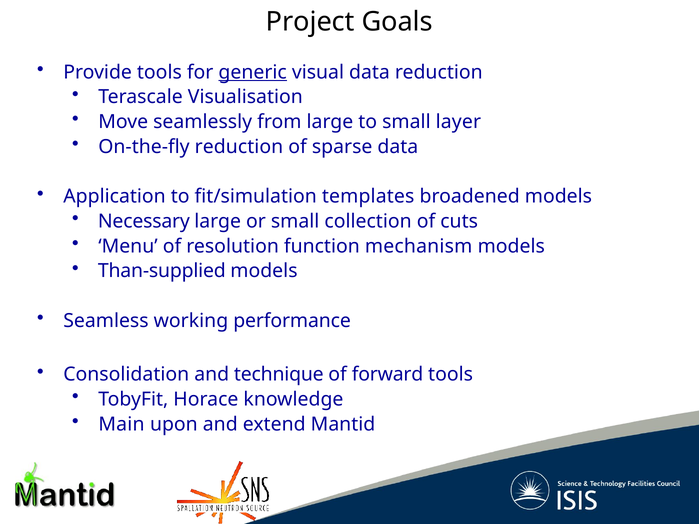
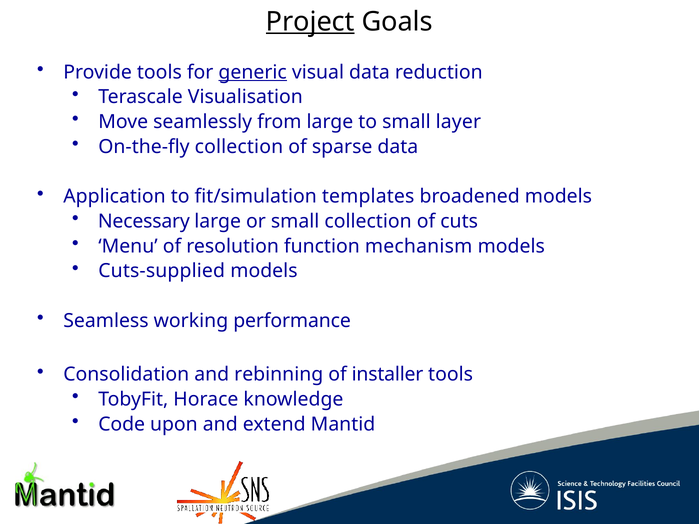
Project underline: none -> present
On-the-fly reduction: reduction -> collection
Than-supplied: Than-supplied -> Cuts-supplied
technique: technique -> rebinning
forward: forward -> installer
Main: Main -> Code
